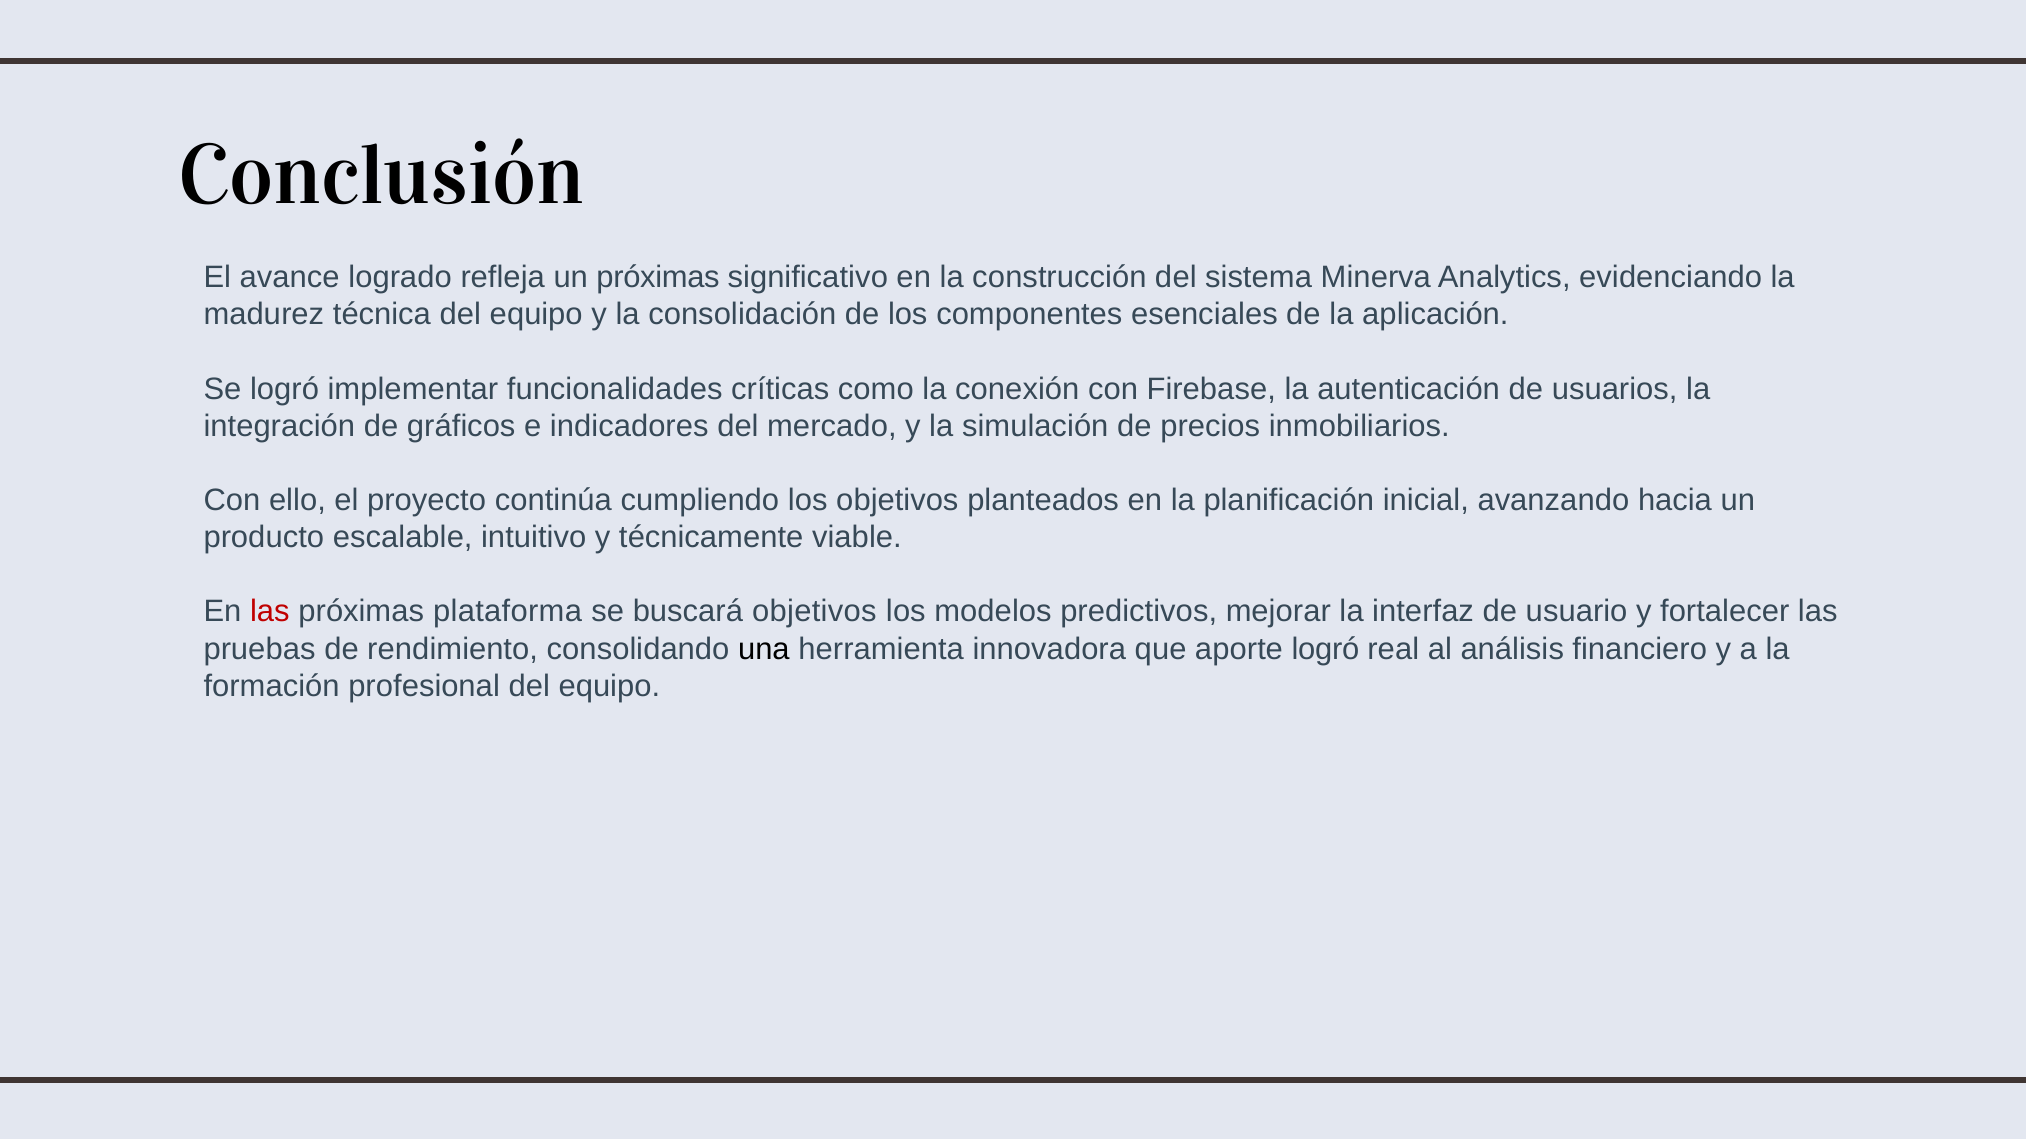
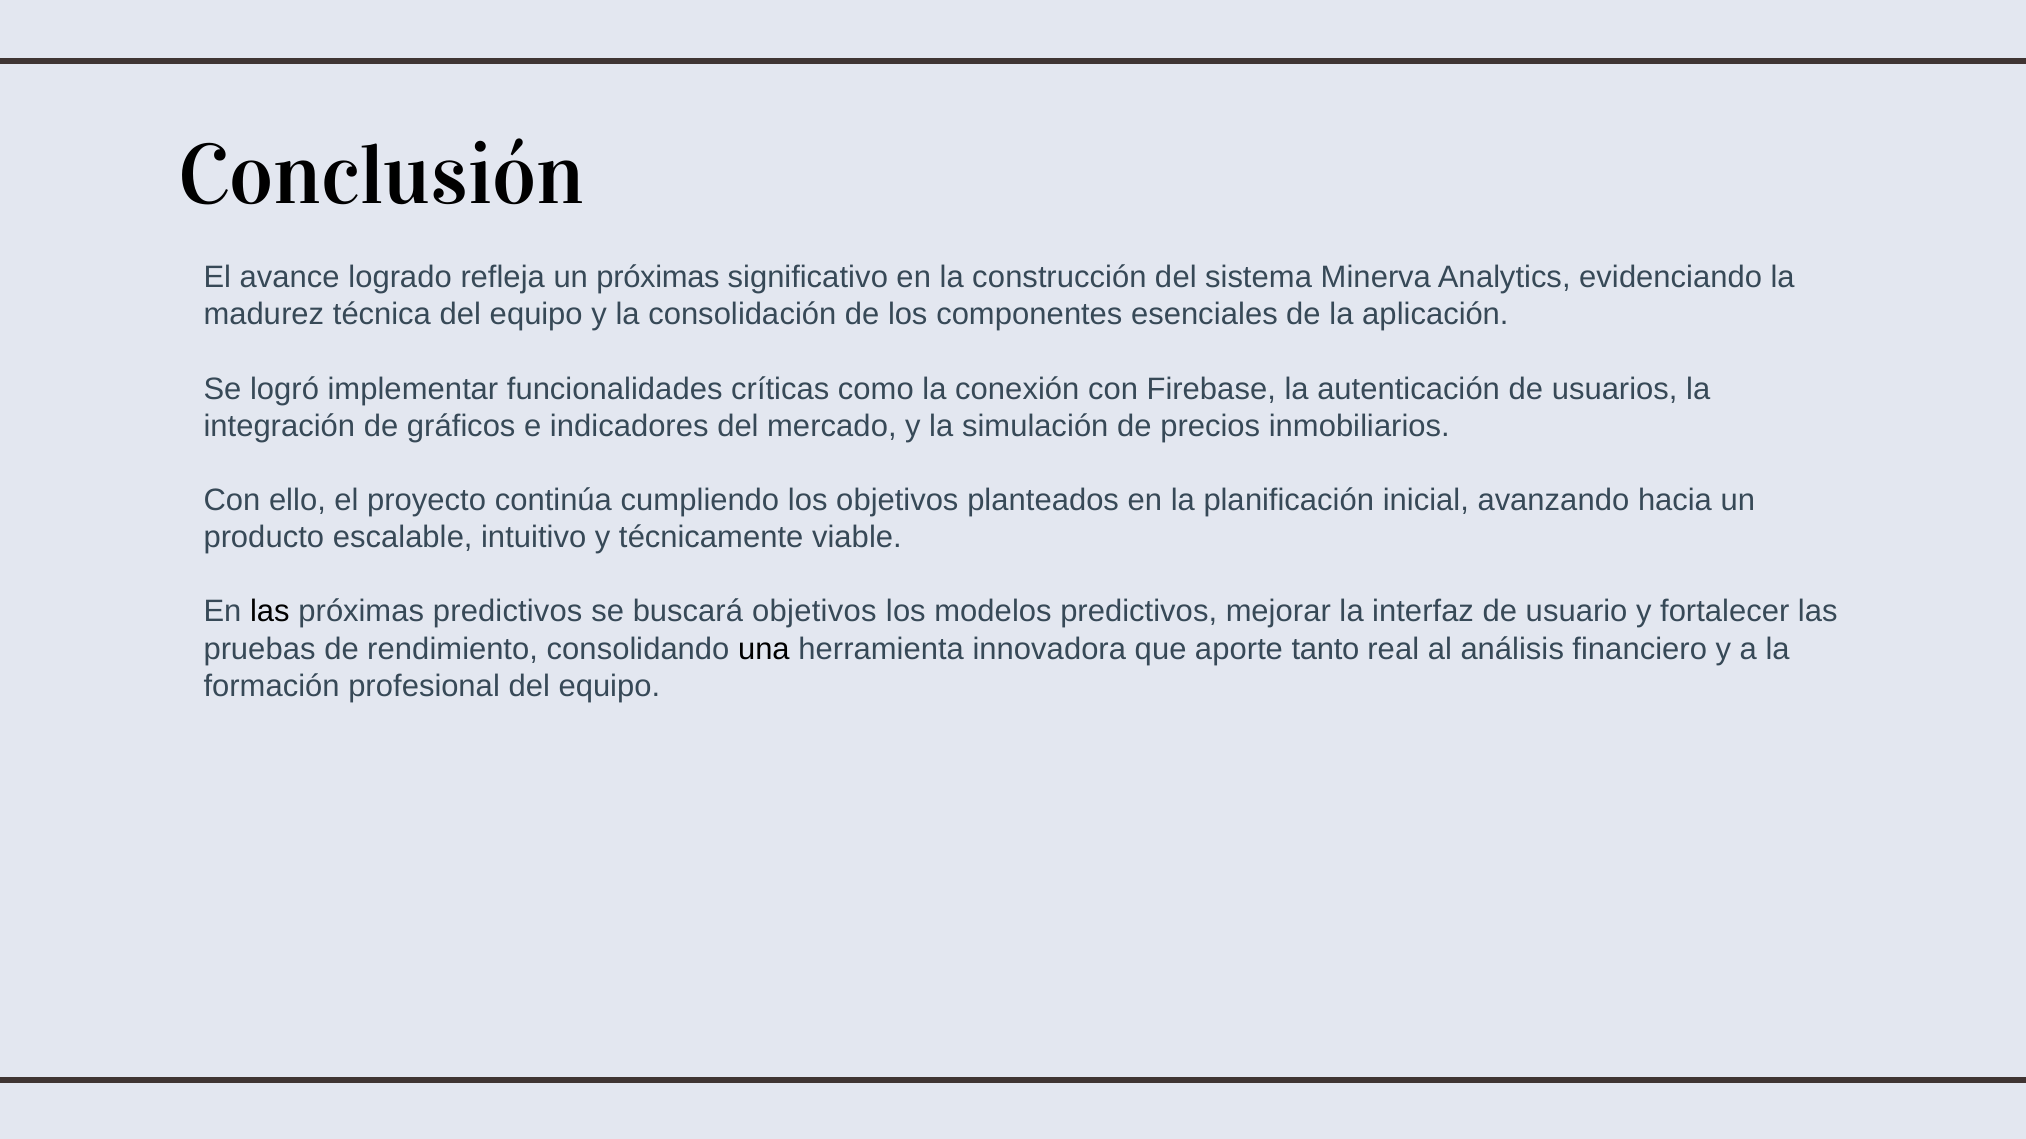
las at (270, 612) colour: red -> black
próximas plataforma: plataforma -> predictivos
aporte logró: logró -> tanto
